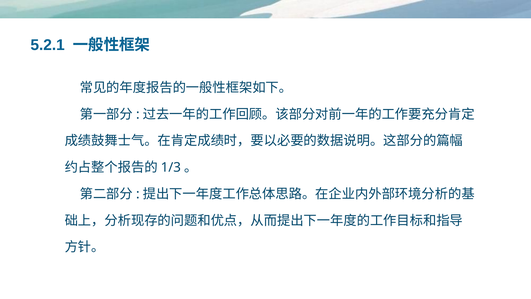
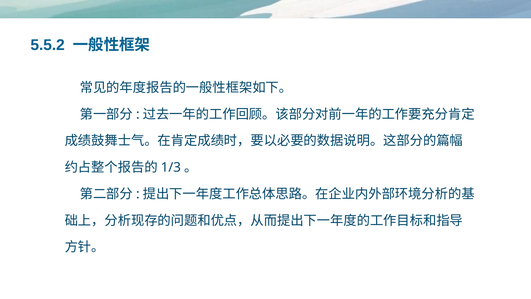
5.2.1: 5.2.1 -> 5.5.2
